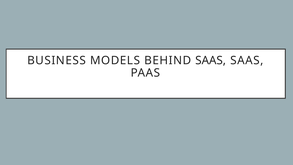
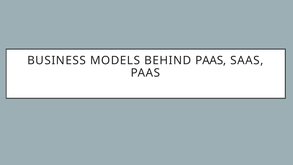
BEHIND SAAS: SAAS -> PAAS
